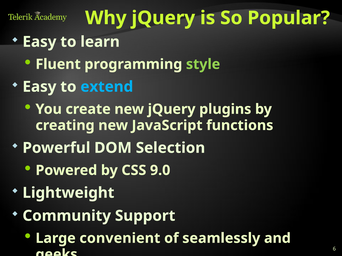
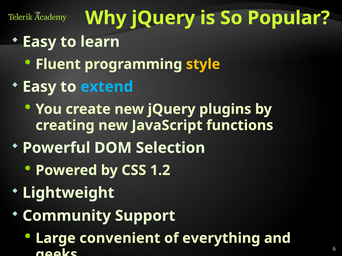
style colour: light green -> yellow
9.0: 9.0 -> 1.2
seamlessly: seamlessly -> everything
